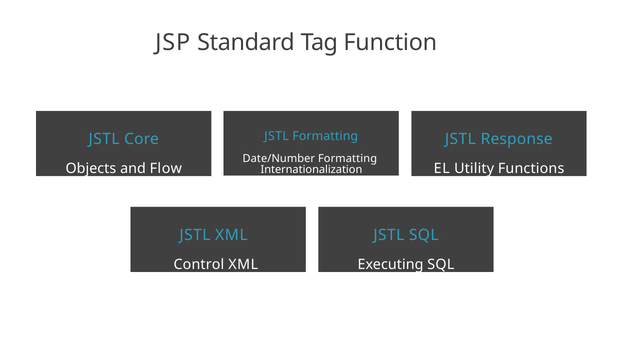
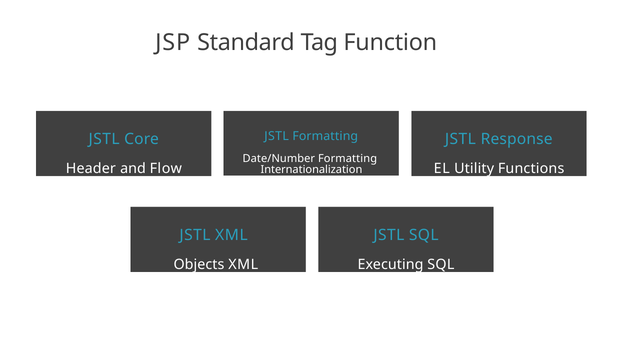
Objects: Objects -> Header
Control: Control -> Objects
